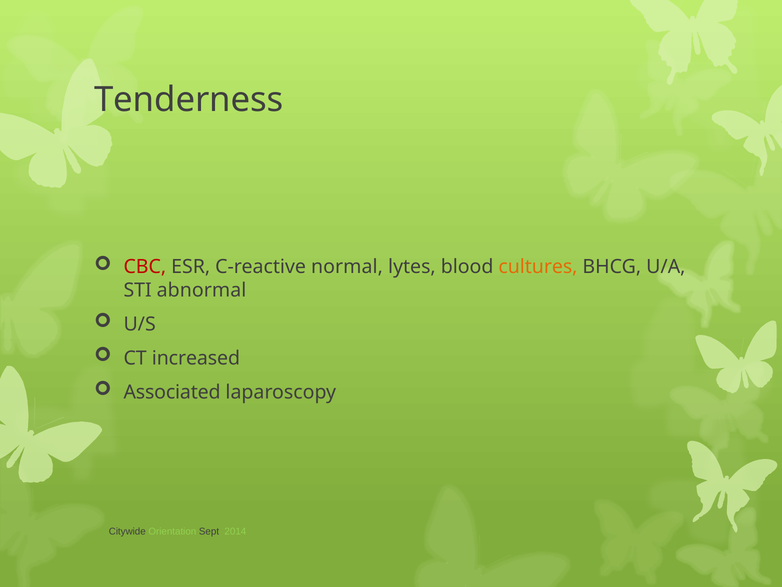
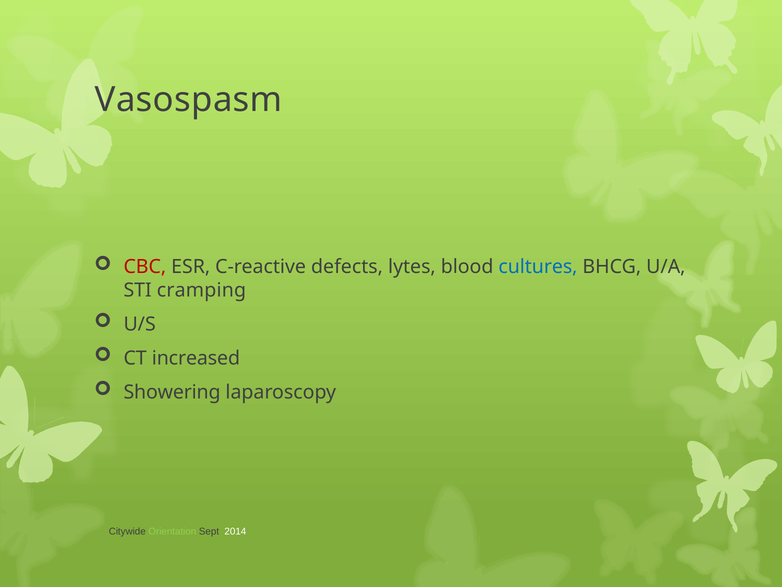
Tenderness: Tenderness -> Vasospasm
normal: normal -> defects
cultures colour: orange -> blue
abnormal: abnormal -> cramping
Associated: Associated -> Showering
2014 colour: light green -> white
